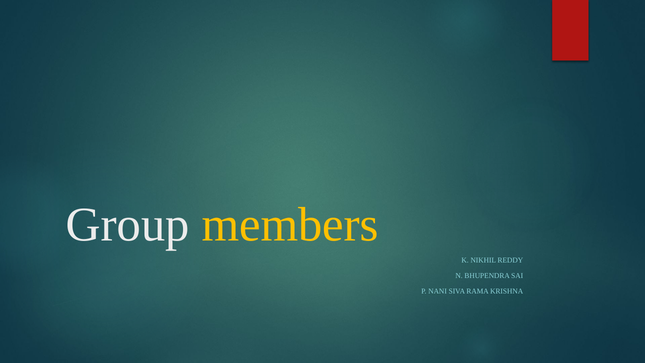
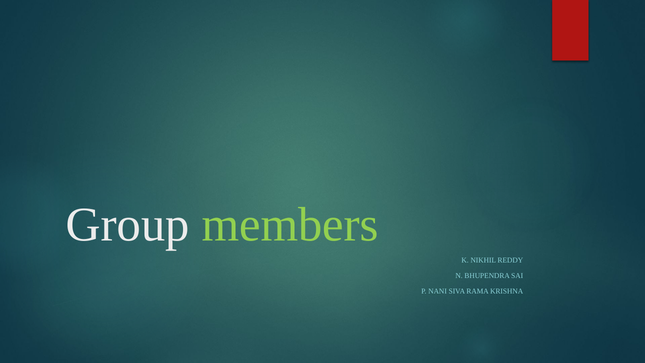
members colour: yellow -> light green
